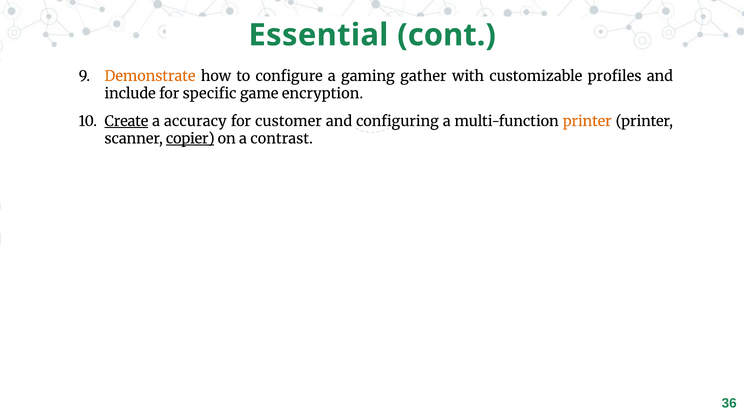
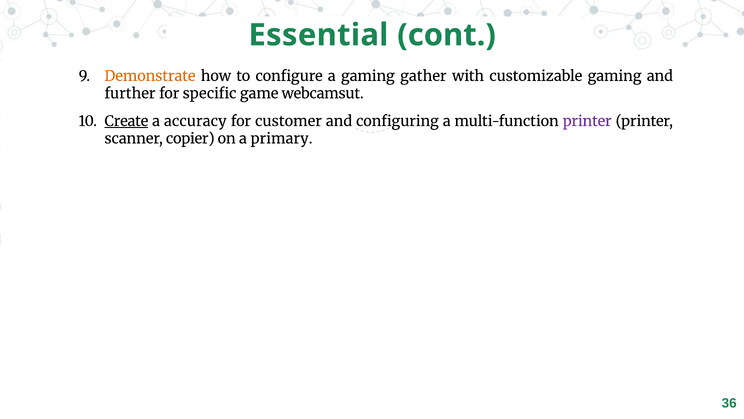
customizable profiles: profiles -> gaming
include: include -> further
encryption: encryption -> webcamsut
printer at (587, 121) colour: orange -> purple
copier underline: present -> none
contrast: contrast -> primary
